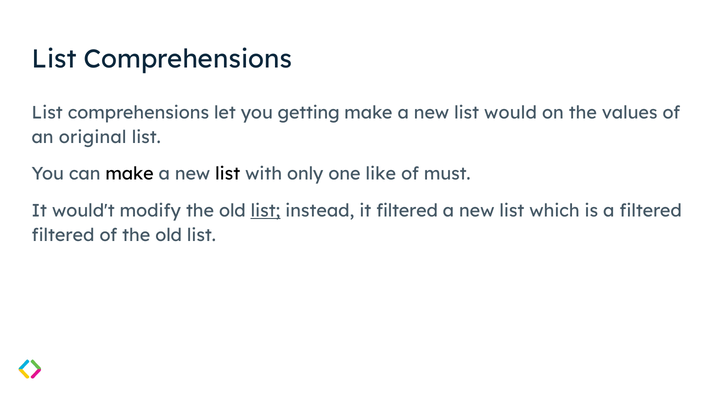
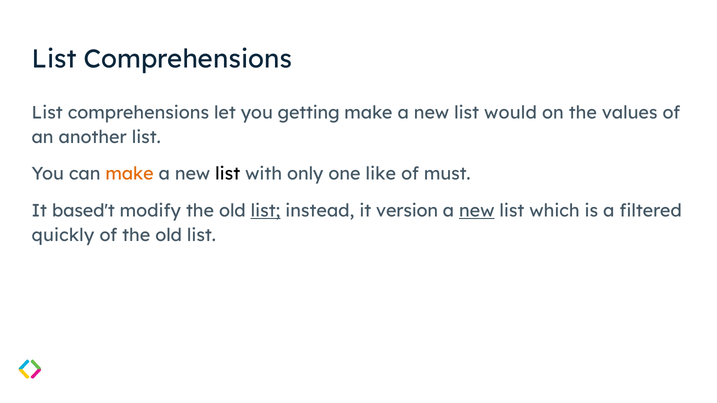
original: original -> another
make at (130, 174) colour: black -> orange
would't: would't -> based't
it filtered: filtered -> version
new at (477, 211) underline: none -> present
filtered at (63, 236): filtered -> quickly
